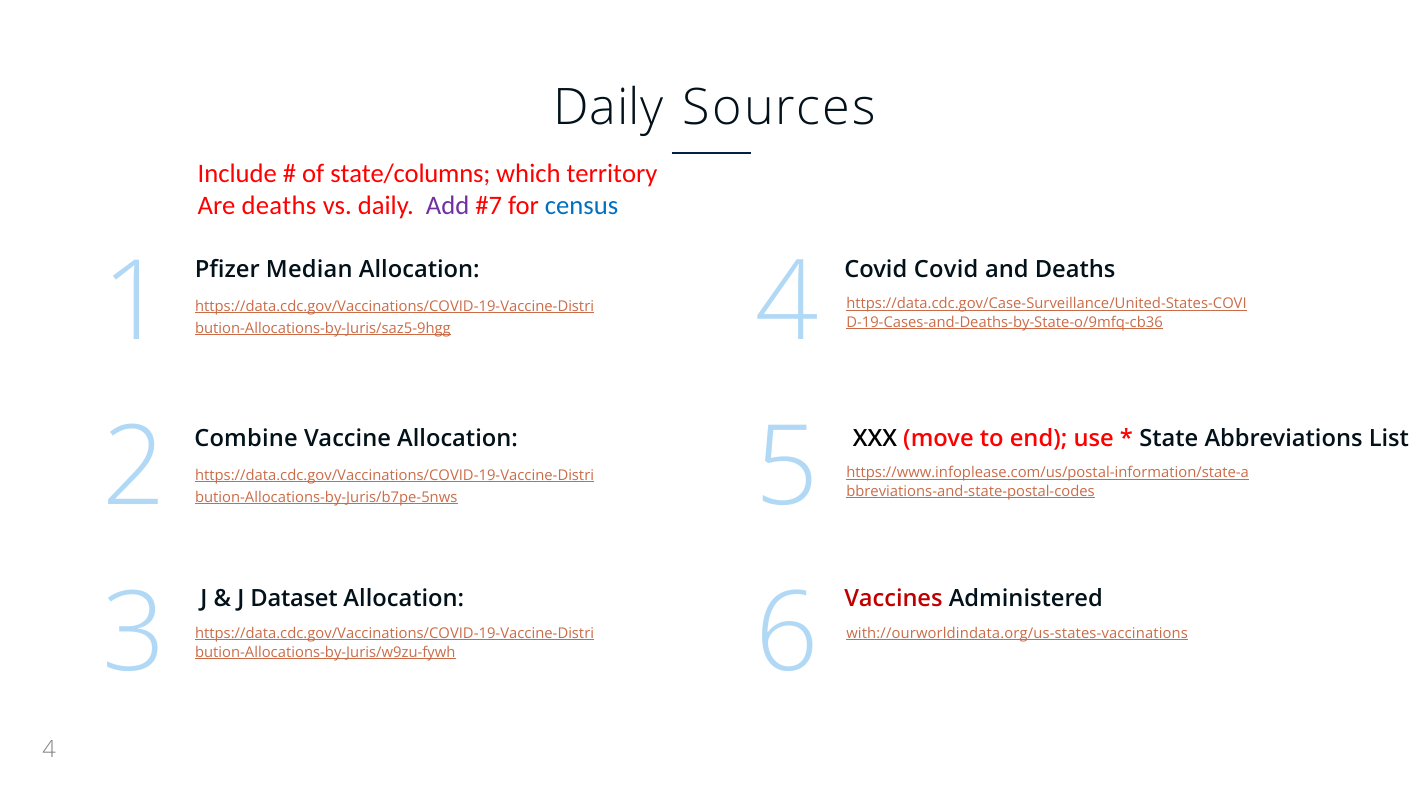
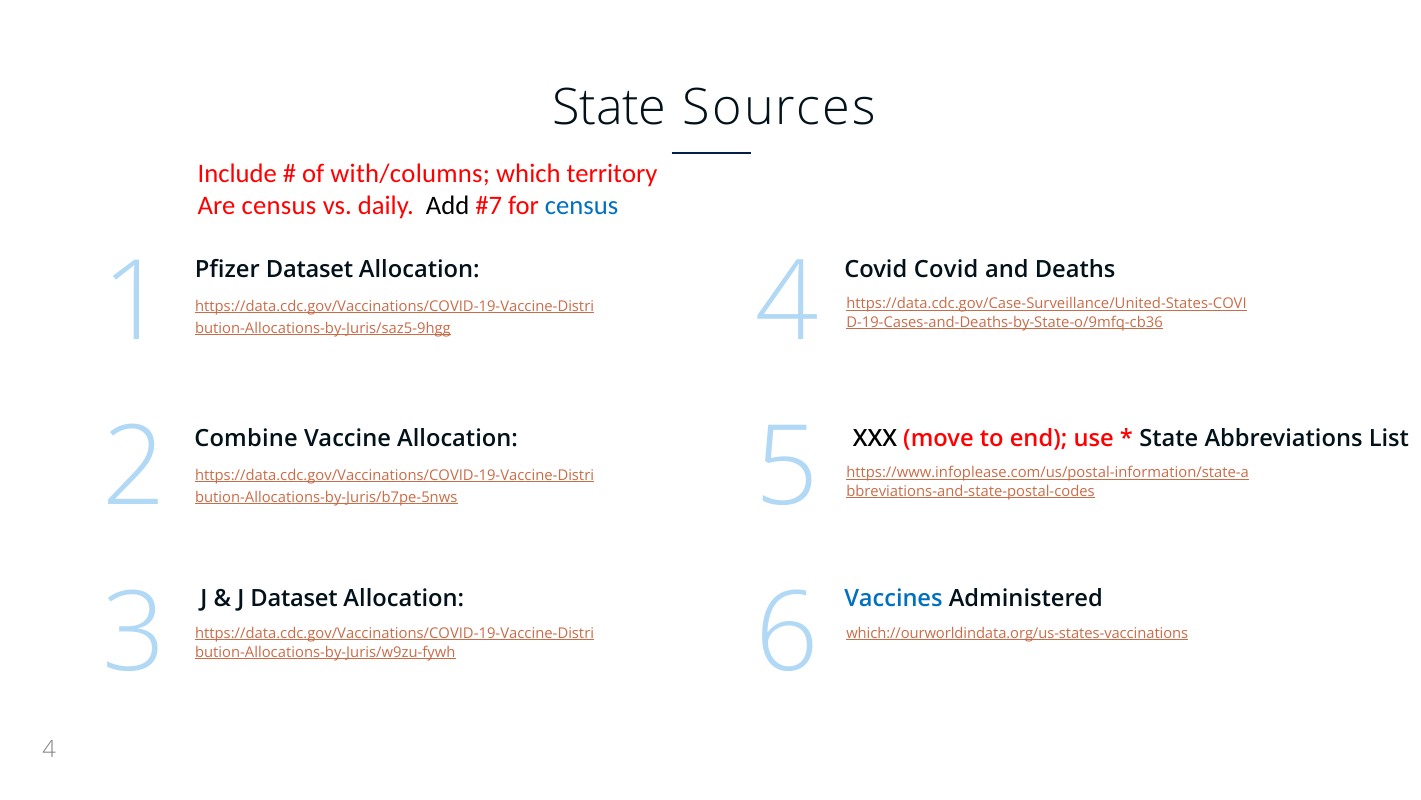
Daily at (609, 107): Daily -> State
state/columns: state/columns -> with/columns
Are deaths: deaths -> census
Add colour: purple -> black
Pfizer Median: Median -> Dataset
Vaccines colour: red -> blue
with://ourworldindata.org/us-states-vaccinations: with://ourworldindata.org/us-states-vaccinations -> which://ourworldindata.org/us-states-vaccinations
